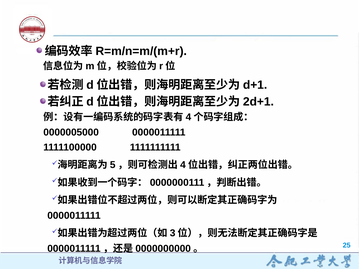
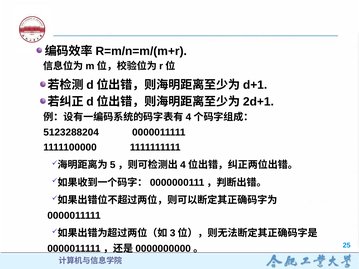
0000005000: 0000005000 -> 5123288204
